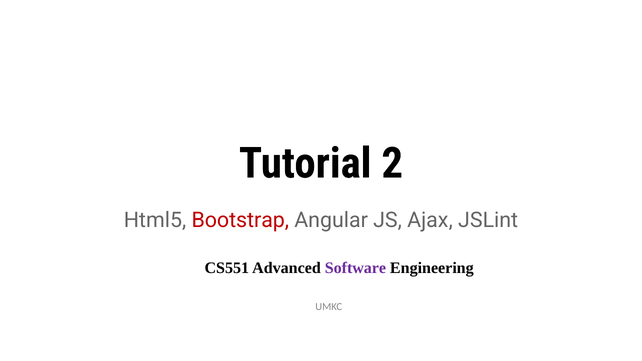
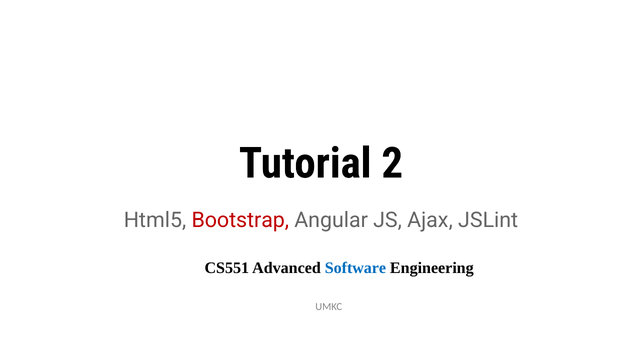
Software colour: purple -> blue
